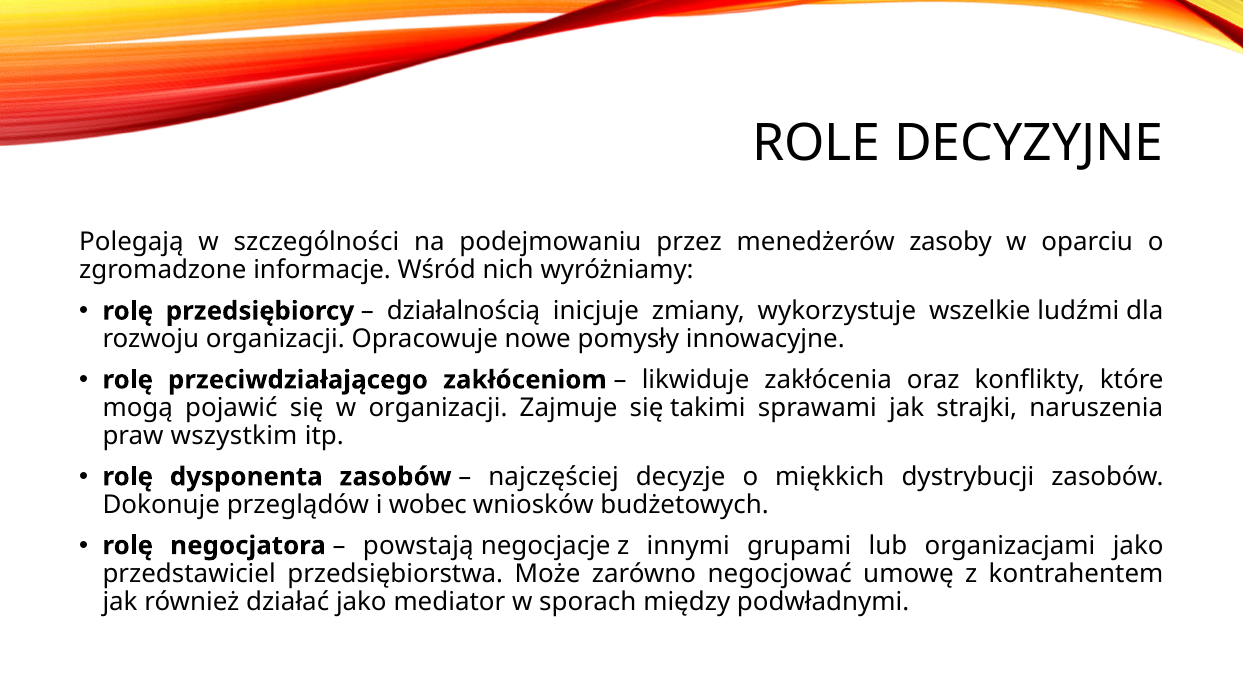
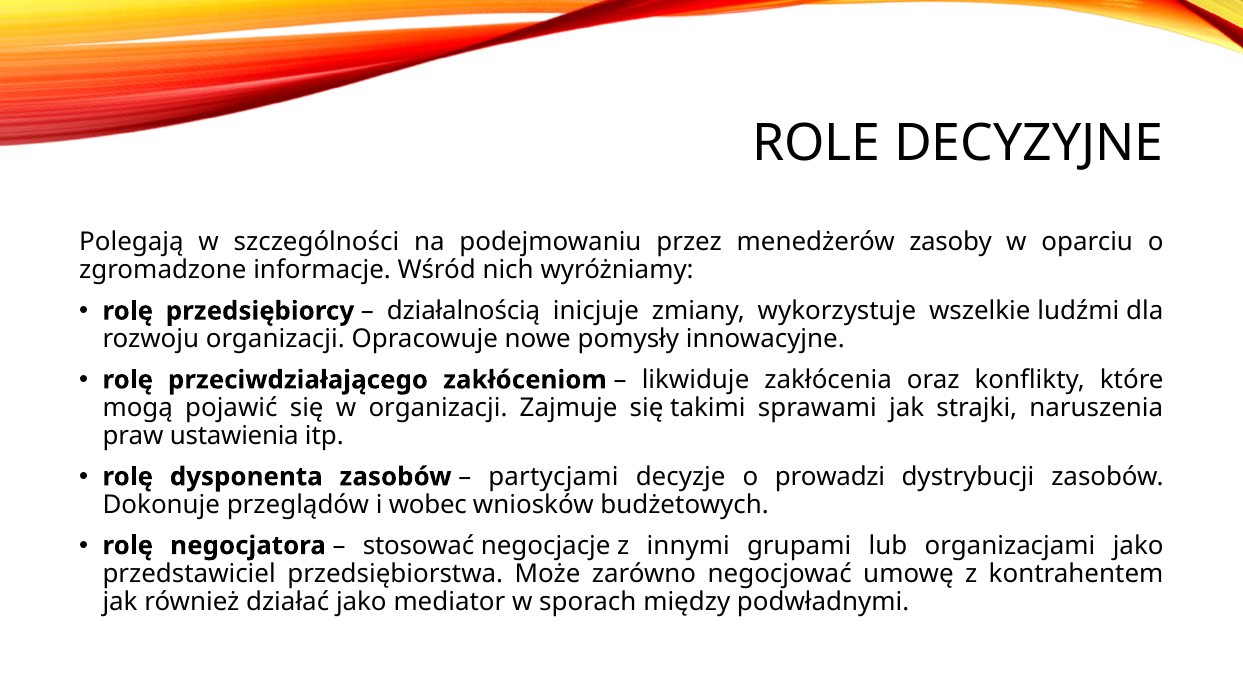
wszystkim: wszystkim -> ustawienia
najczęściej: najczęściej -> partycjami
miękkich: miękkich -> prowadzi
powstają: powstają -> stosować
